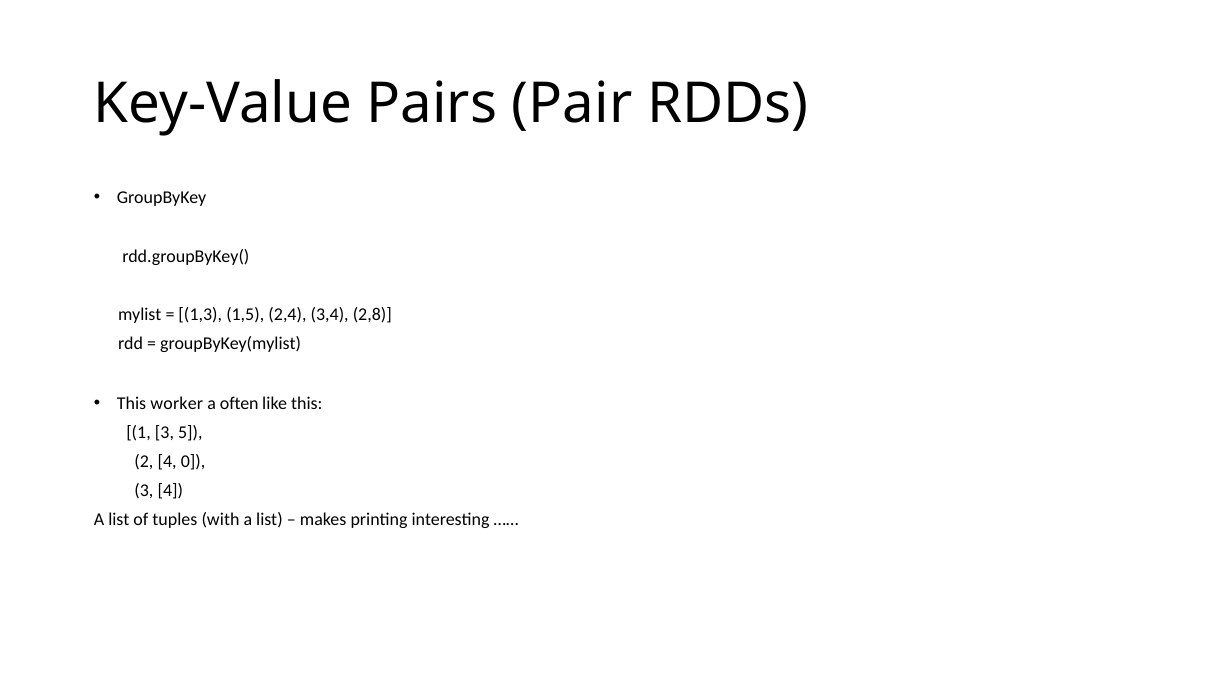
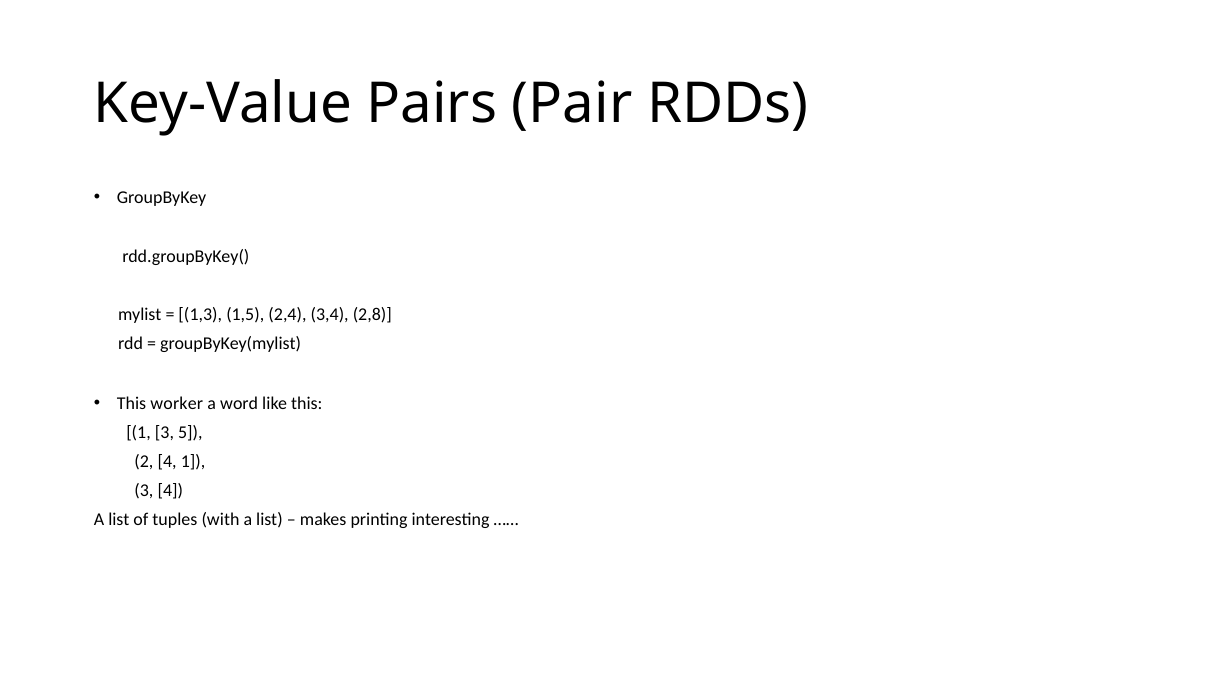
often: often -> word
4 0: 0 -> 1
